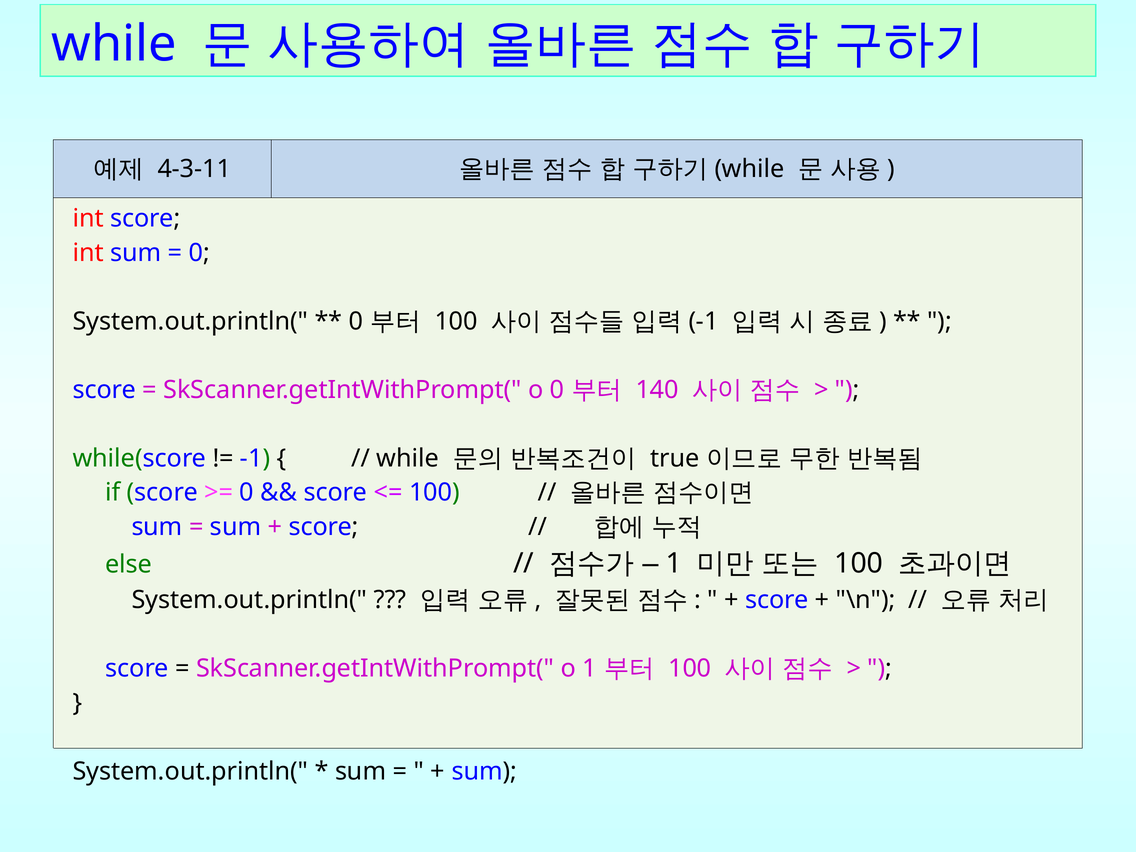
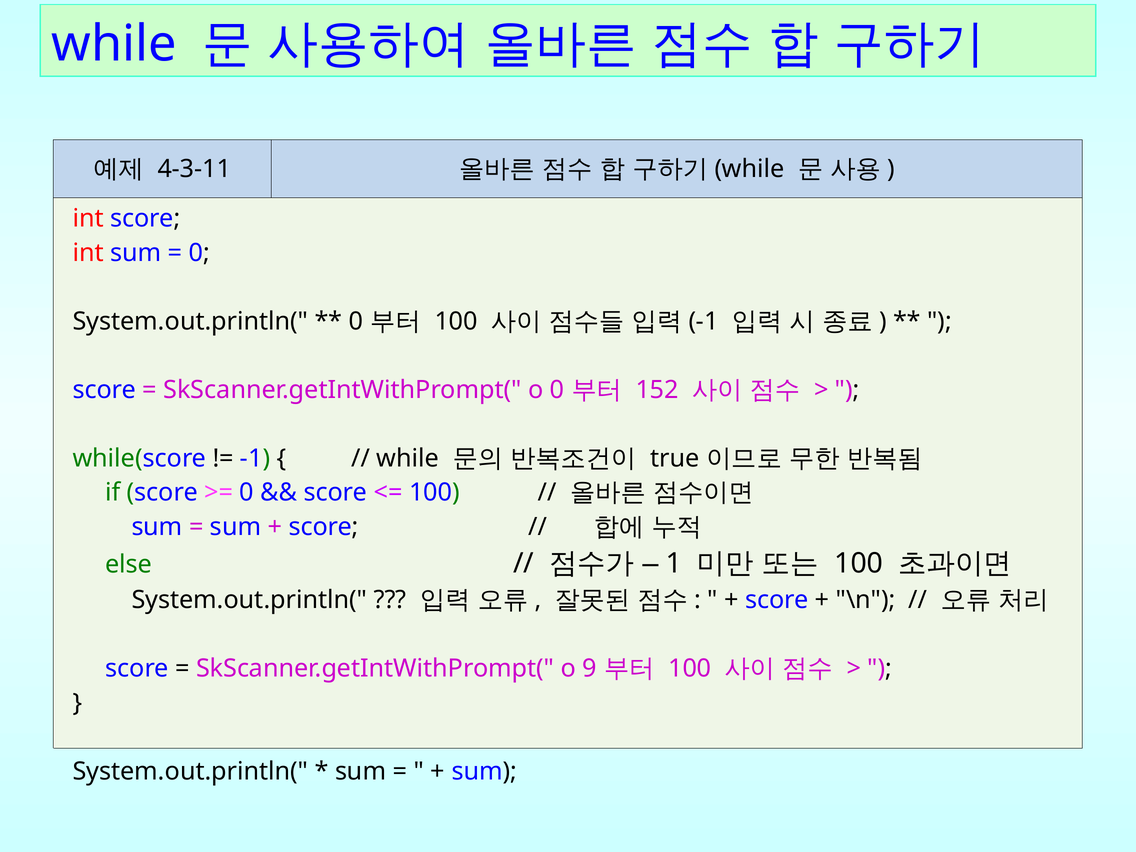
140: 140 -> 152
o 1: 1 -> 9
